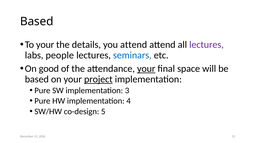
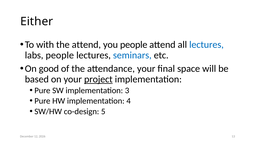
Based at (37, 21): Based -> Either
To your: your -> with
the details: details -> attend
you attend: attend -> people
lectures at (206, 45) colour: purple -> blue
your at (146, 69) underline: present -> none
